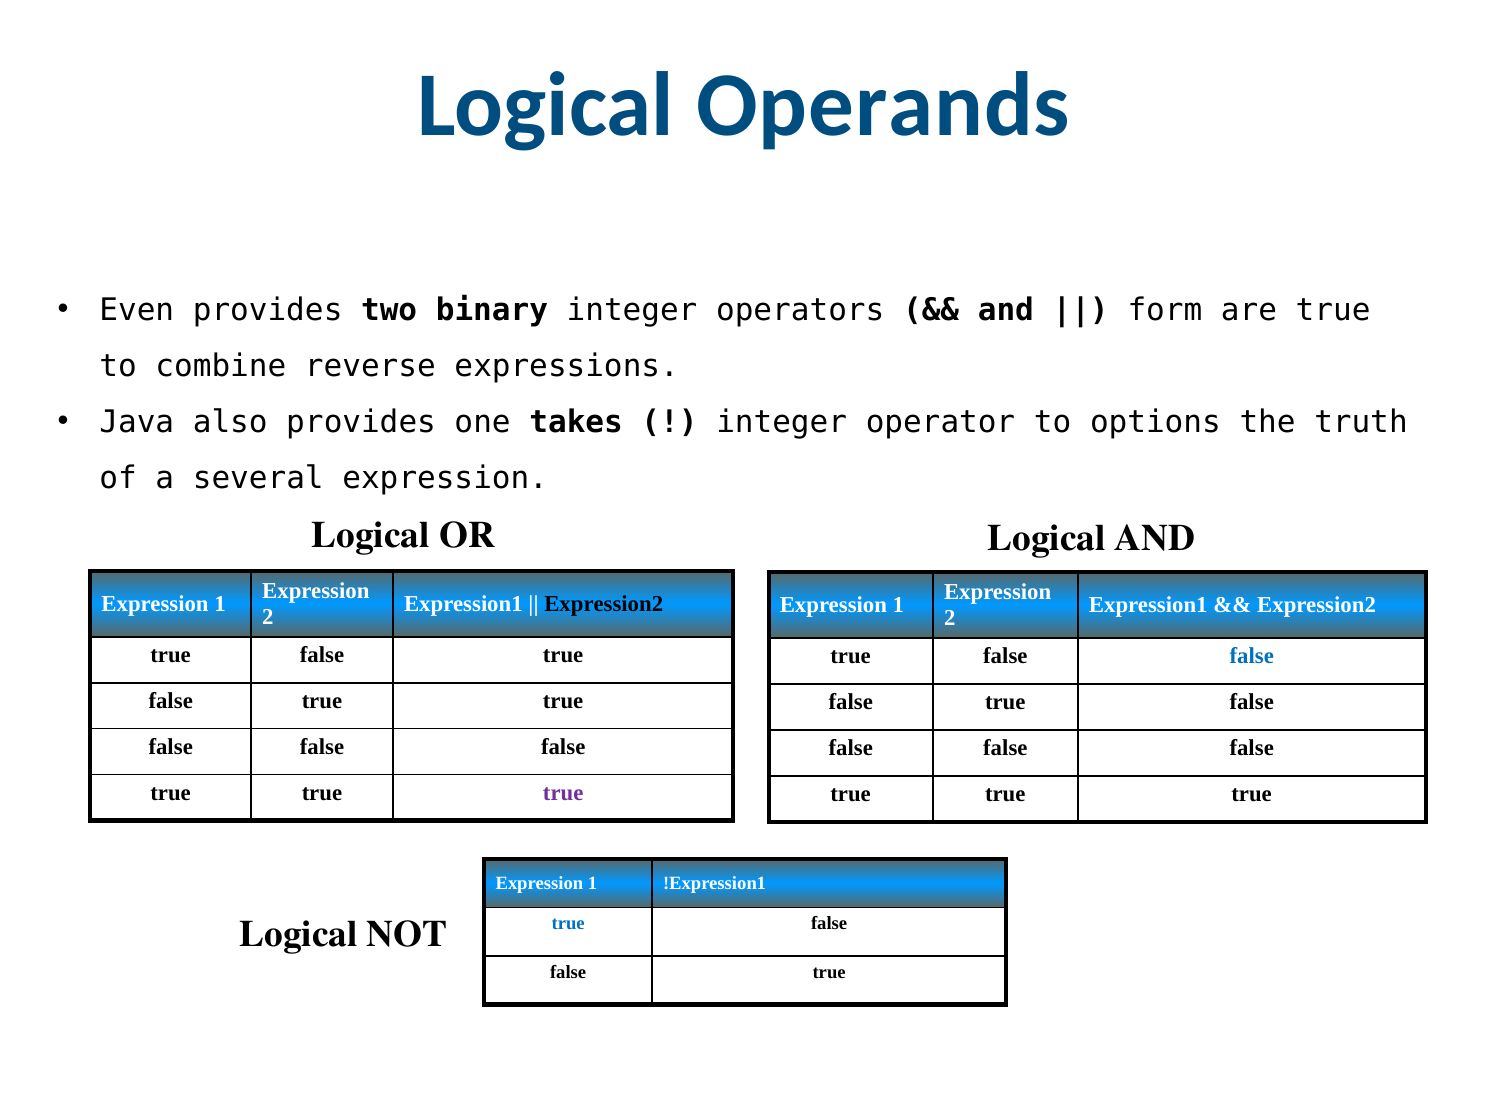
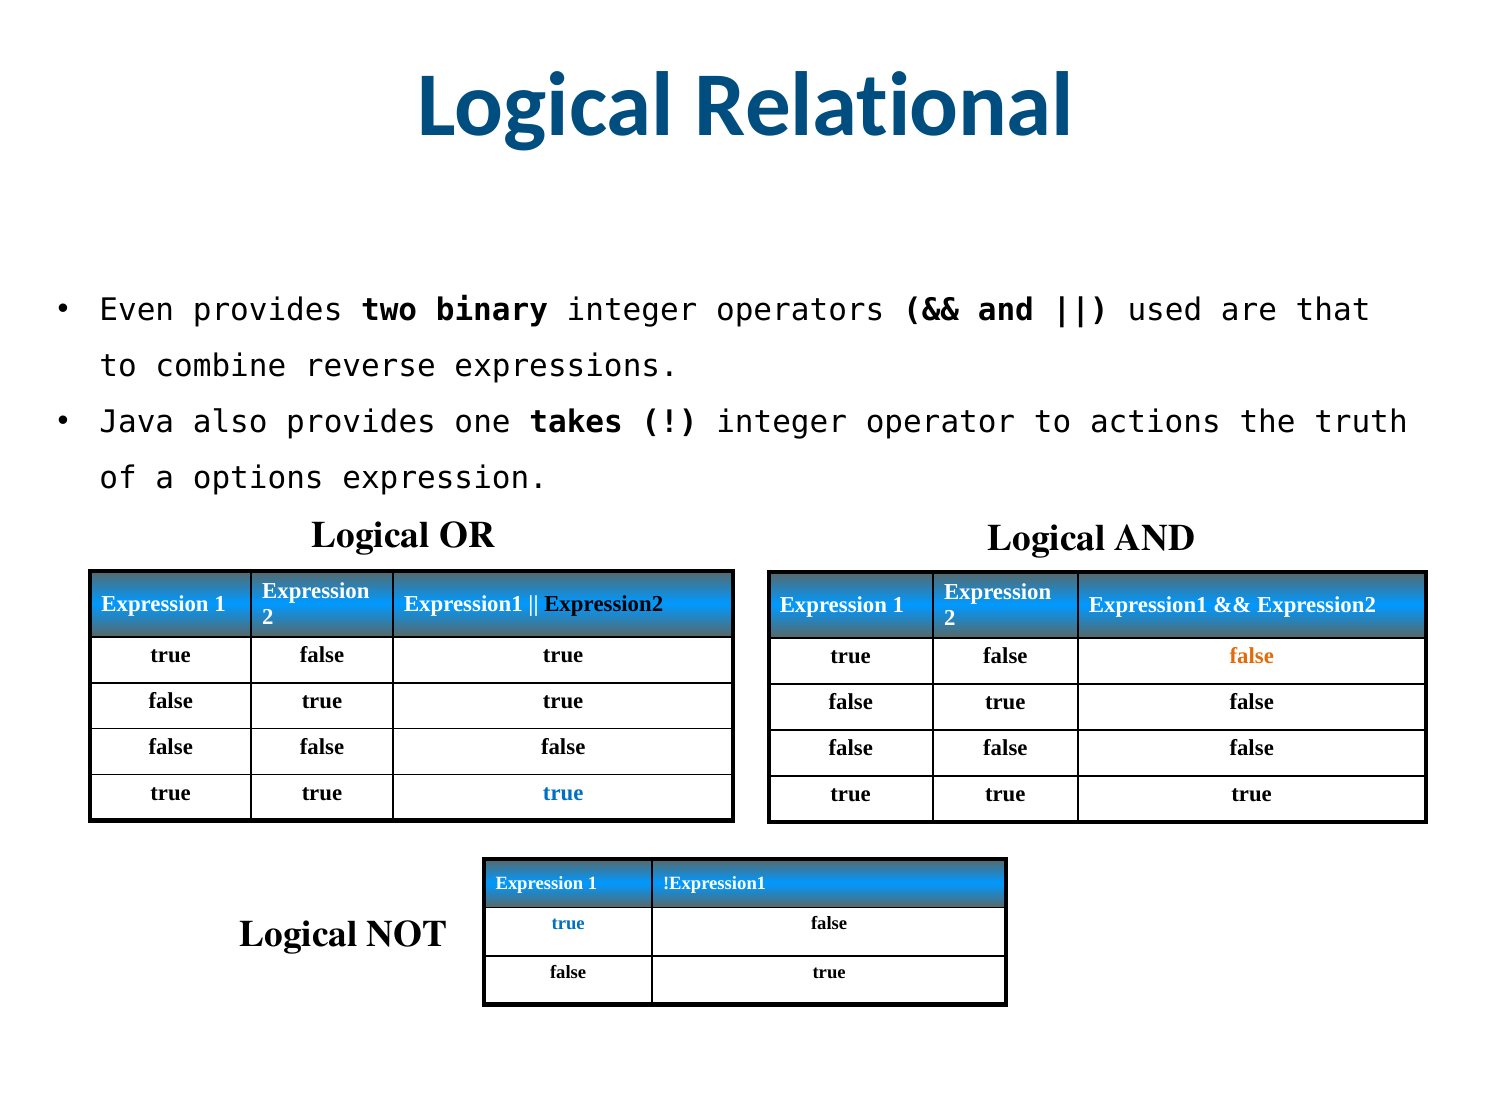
Operands: Operands -> Relational
form: form -> used
are true: true -> that
options: options -> actions
several: several -> options
false at (1252, 656) colour: blue -> orange
true at (563, 792) colour: purple -> blue
